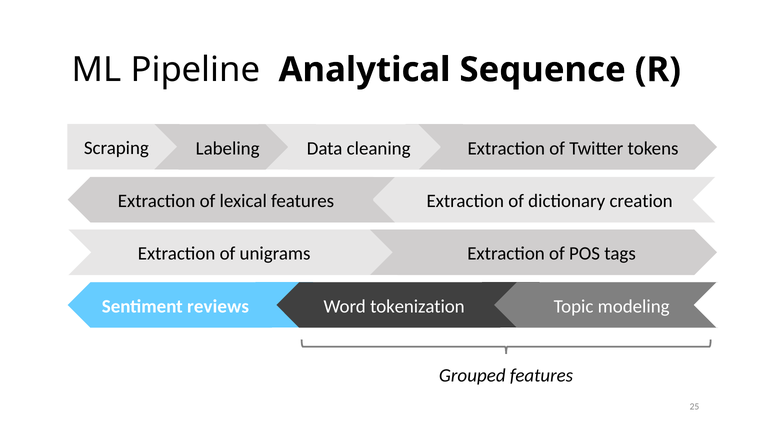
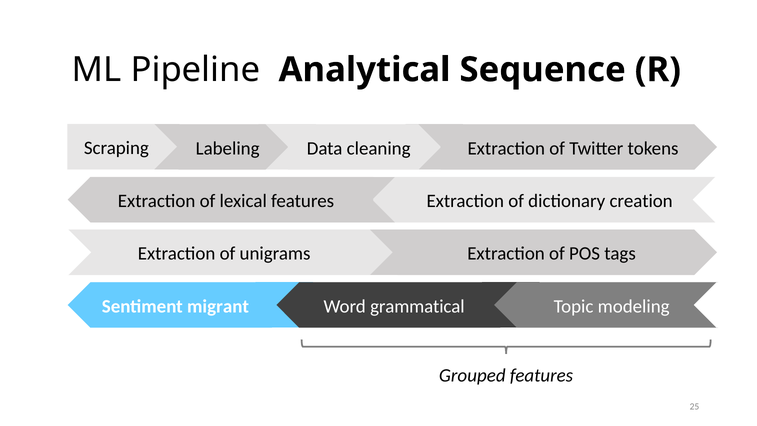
reviews: reviews -> migrant
tokenization: tokenization -> grammatical
